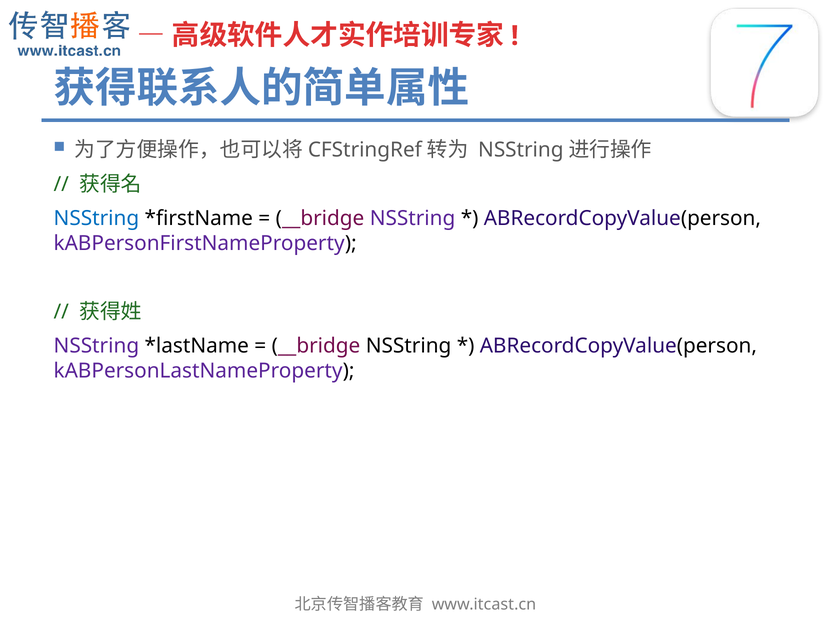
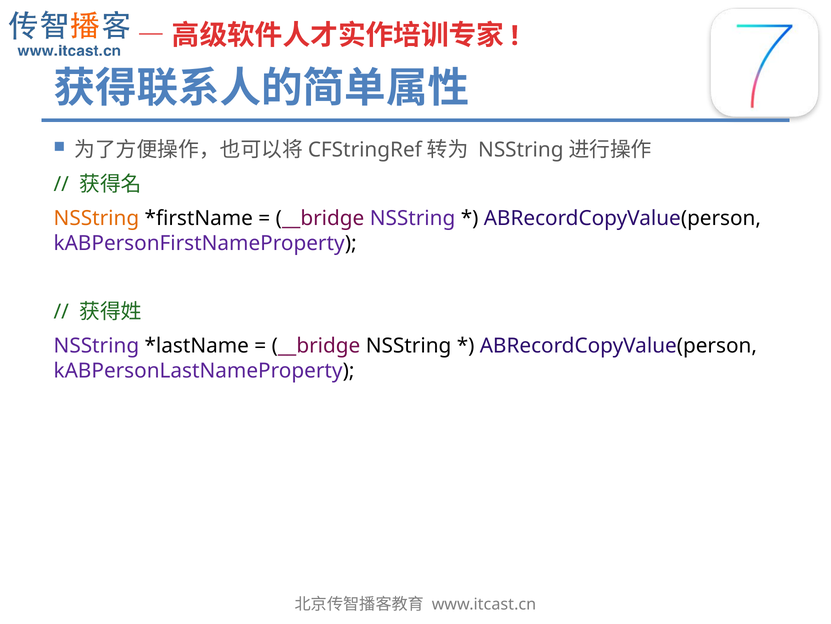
NSString at (96, 218) colour: blue -> orange
